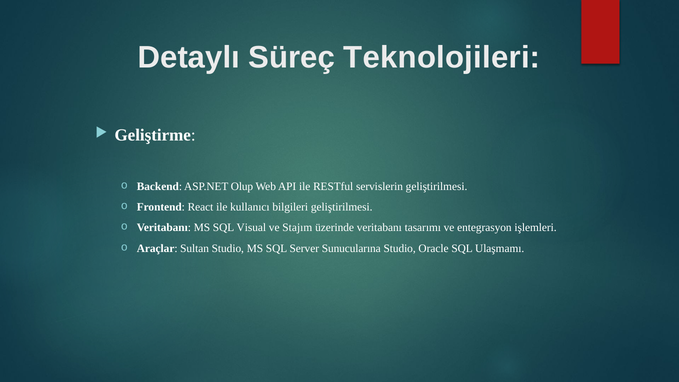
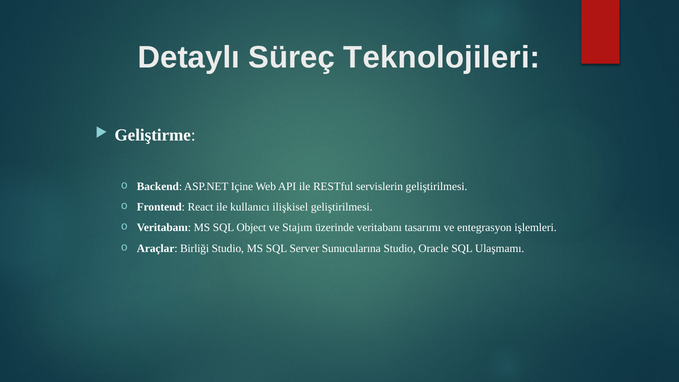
Olup: Olup -> Içine
bilgileri: bilgileri -> ilişkisel
Visual: Visual -> Object
Sultan: Sultan -> Birliği
